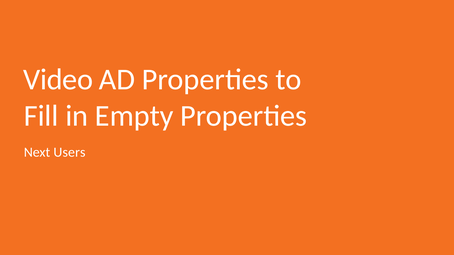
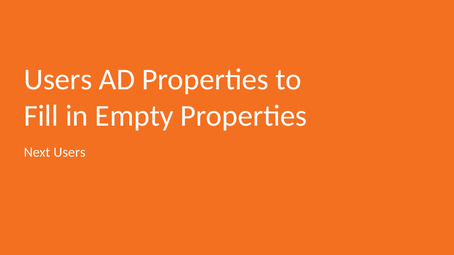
Video at (58, 80): Video -> Users
